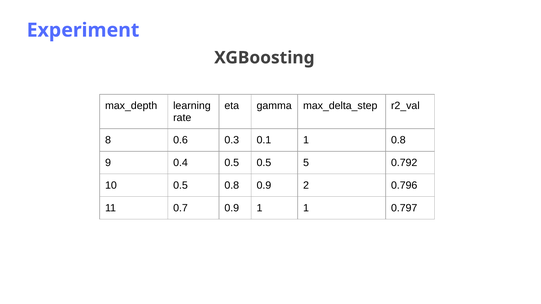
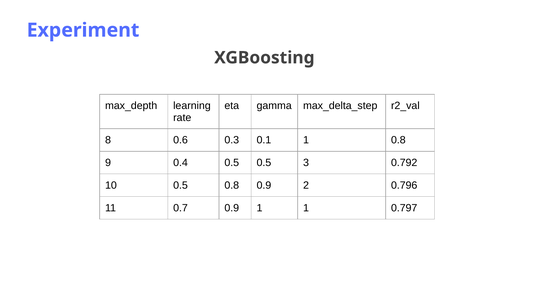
5: 5 -> 3
